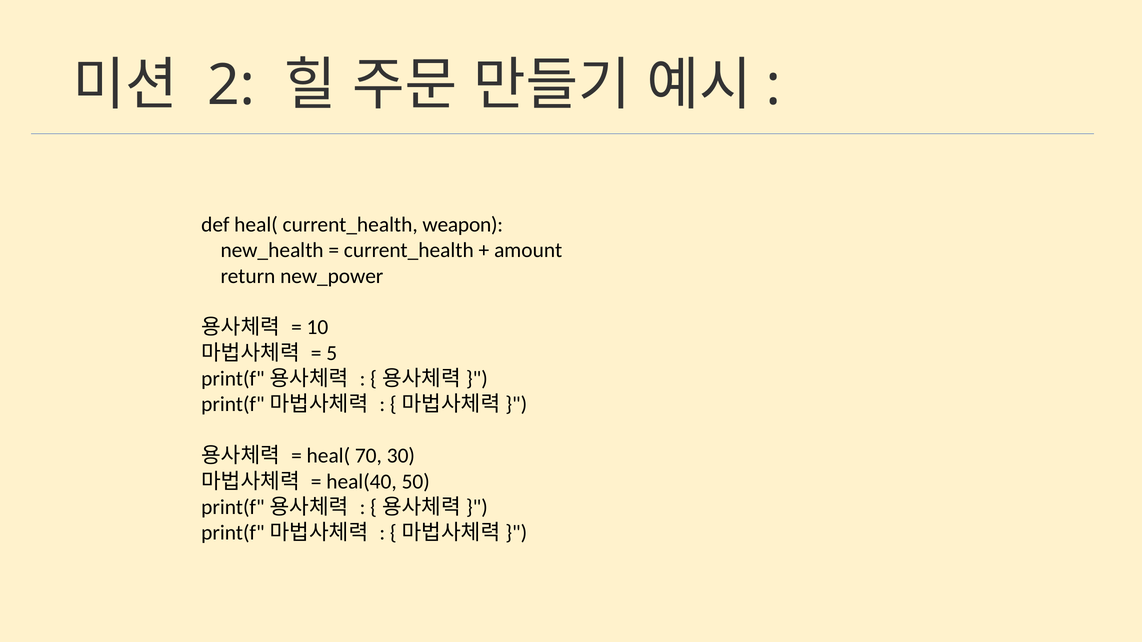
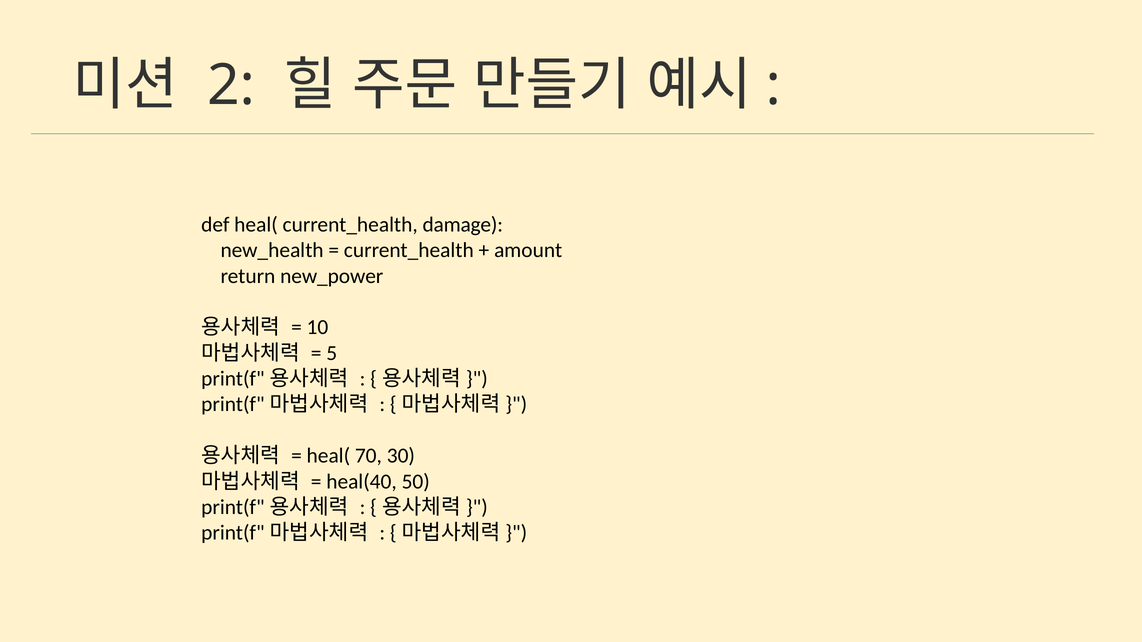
weapon: weapon -> damage
